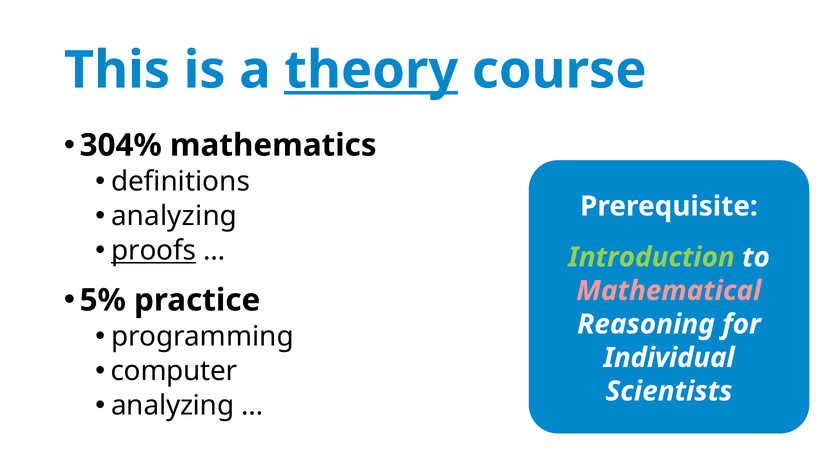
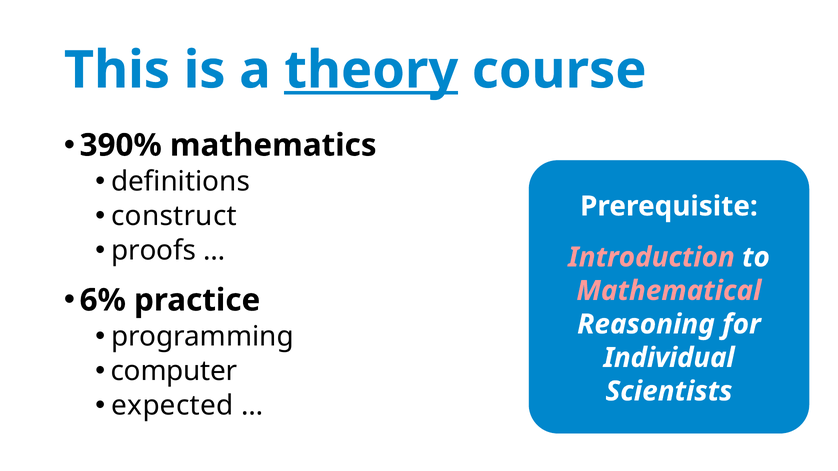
304%: 304% -> 390%
analyzing at (174, 216): analyzing -> construct
proofs underline: present -> none
Introduction colour: light green -> pink
5%: 5% -> 6%
analyzing at (173, 406): analyzing -> expected
